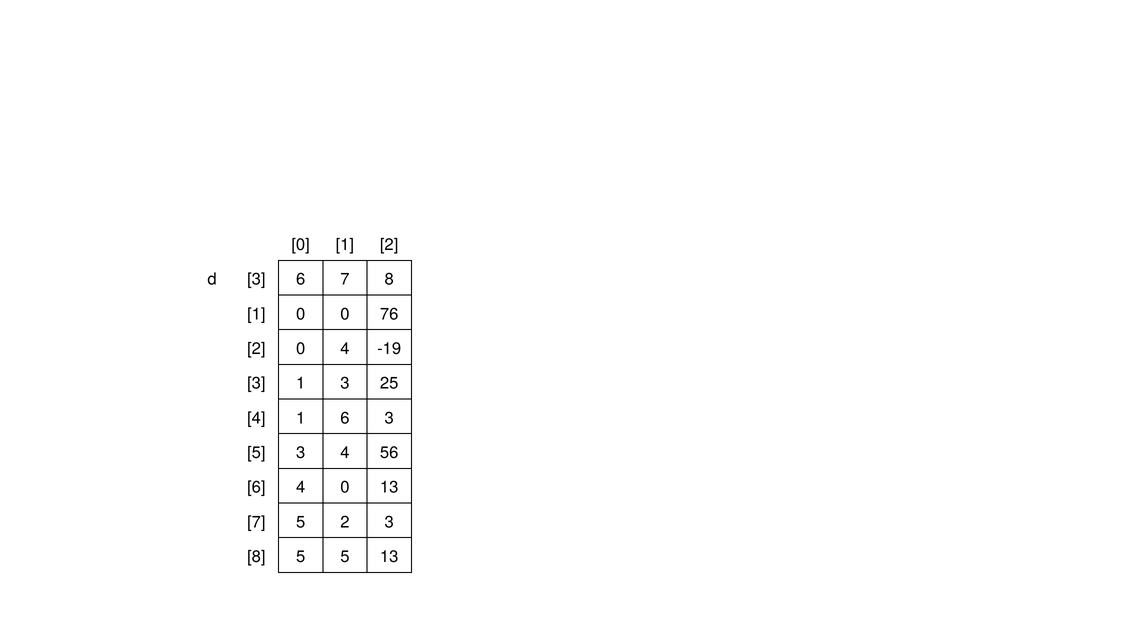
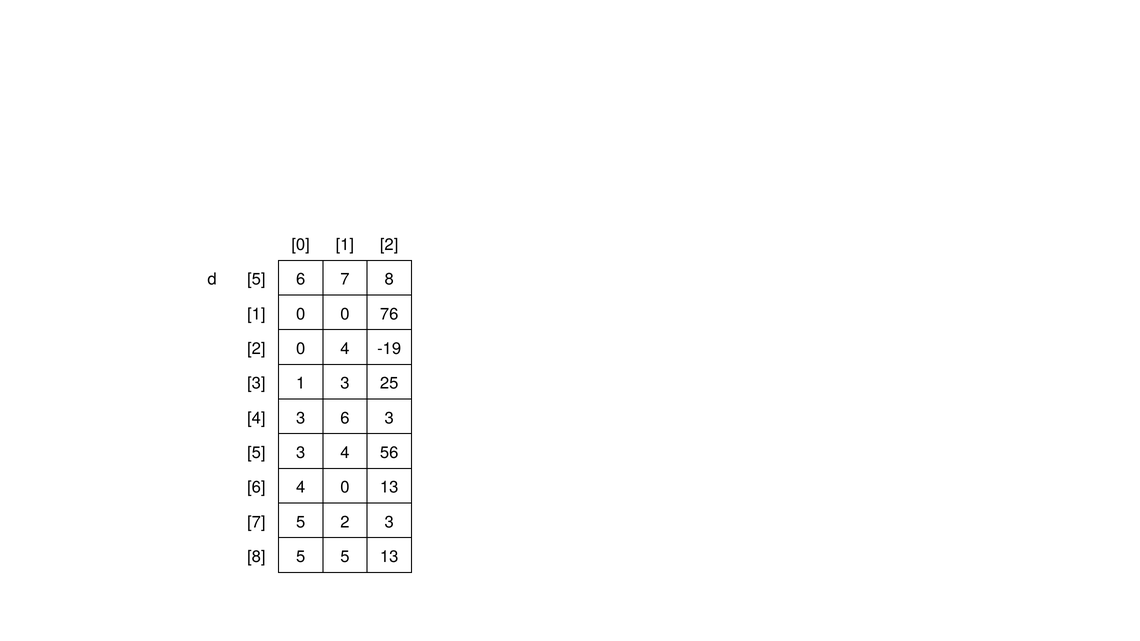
d 3: 3 -> 5
4 1: 1 -> 3
